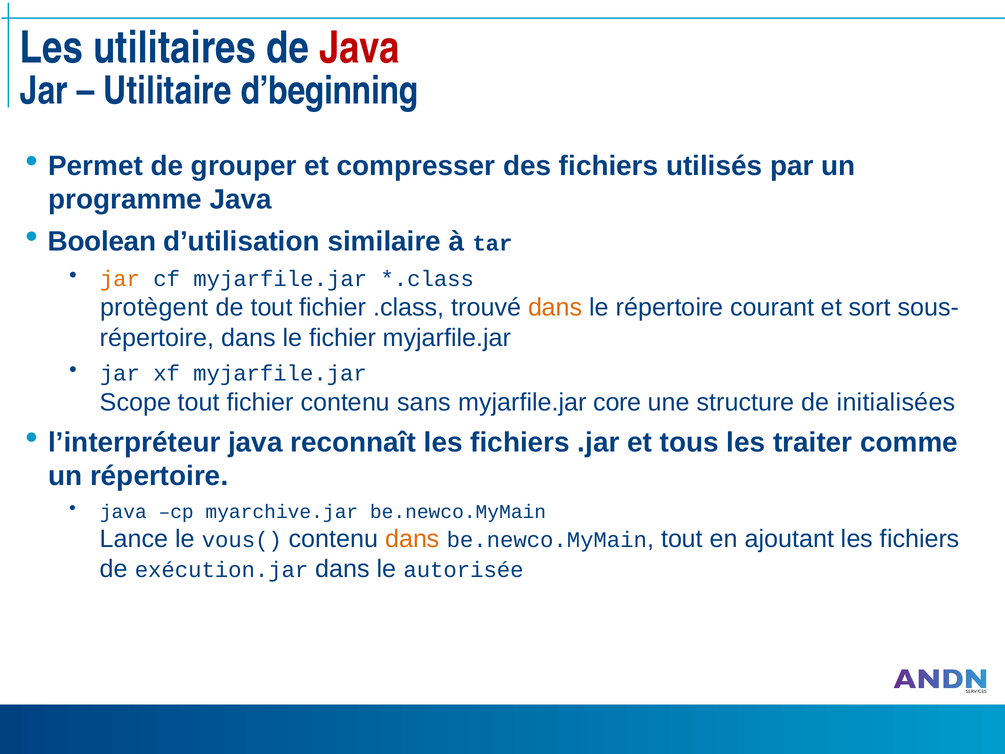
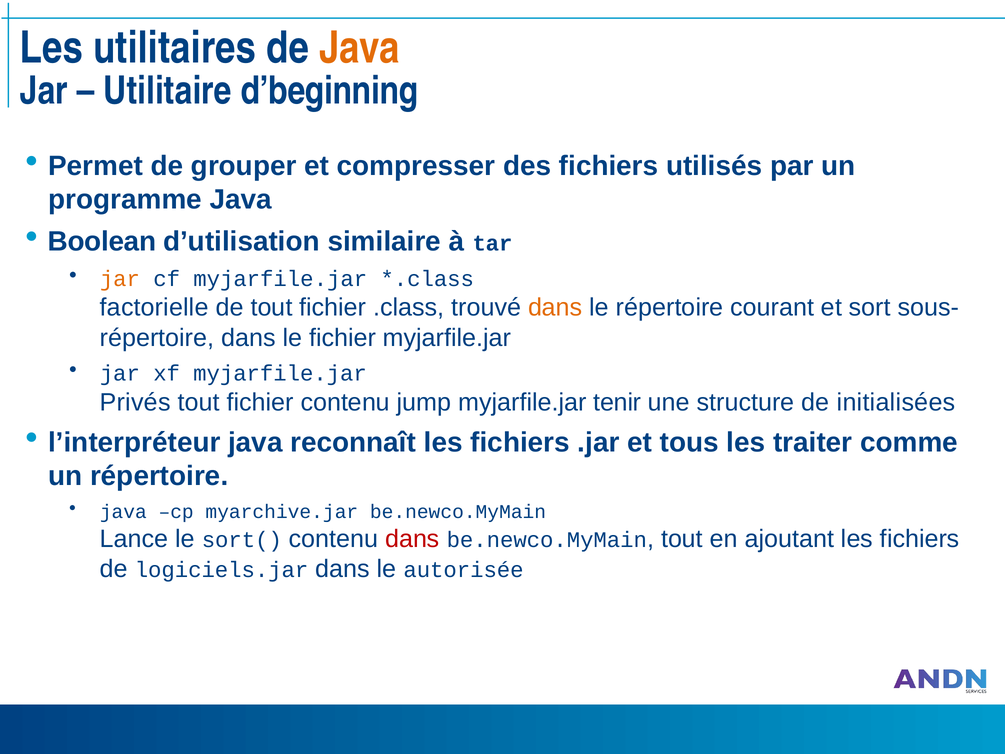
Java at (359, 48) colour: red -> orange
protègent: protègent -> factorielle
Scope: Scope -> Privés
sans: sans -> jump
core: core -> tenir
vous(: vous( -> sort(
dans at (412, 539) colour: orange -> red
exécution.jar: exécution.jar -> logiciels.jar
